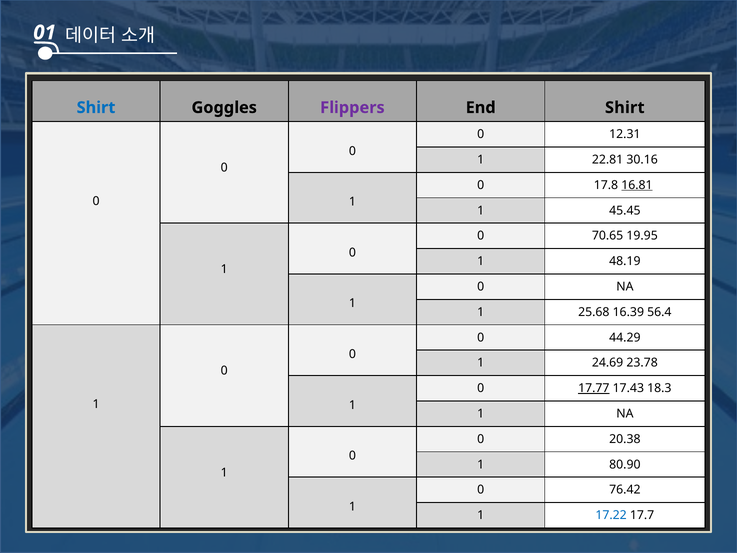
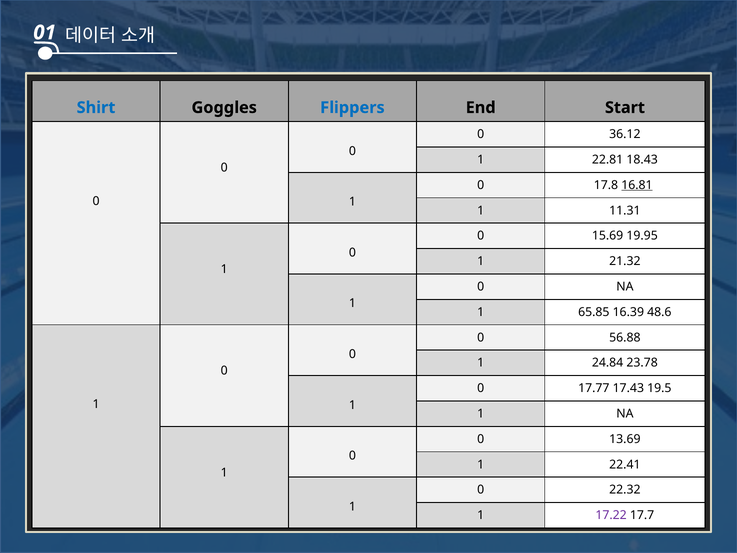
Flippers colour: purple -> blue
End Shirt: Shirt -> Start
12.31: 12.31 -> 36.12
30.16: 30.16 -> 18.43
45.45: 45.45 -> 11.31
70.65: 70.65 -> 15.69
48.19: 48.19 -> 21.32
25.68: 25.68 -> 65.85
56.4: 56.4 -> 48.6
44.29: 44.29 -> 56.88
24.69: 24.69 -> 24.84
17.77 underline: present -> none
18.3: 18.3 -> 19.5
20.38: 20.38 -> 13.69
80.90: 80.90 -> 22.41
76.42: 76.42 -> 22.32
17.22 colour: blue -> purple
